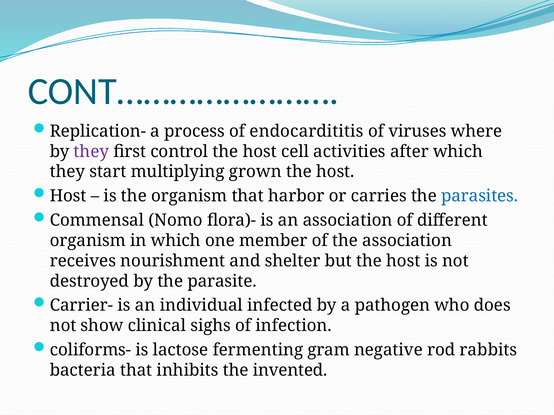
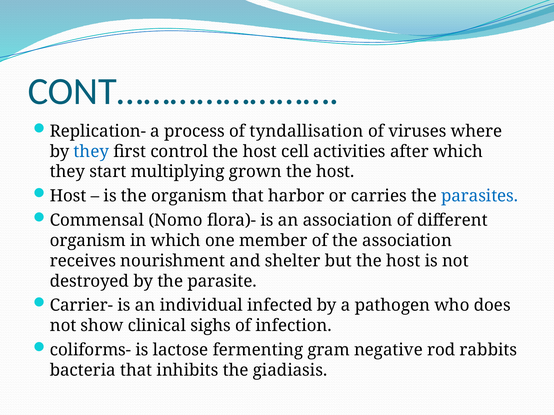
endocardititis: endocardititis -> tyndallisation
they at (91, 152) colour: purple -> blue
invented: invented -> giadiasis
